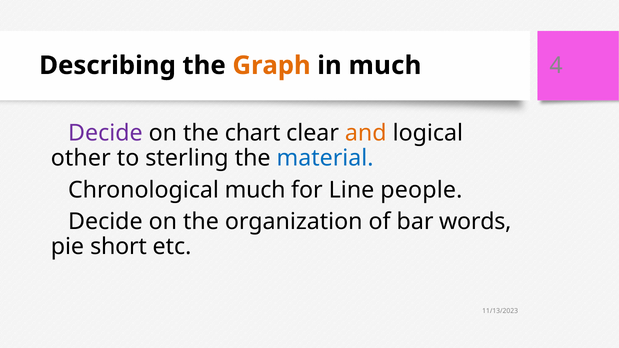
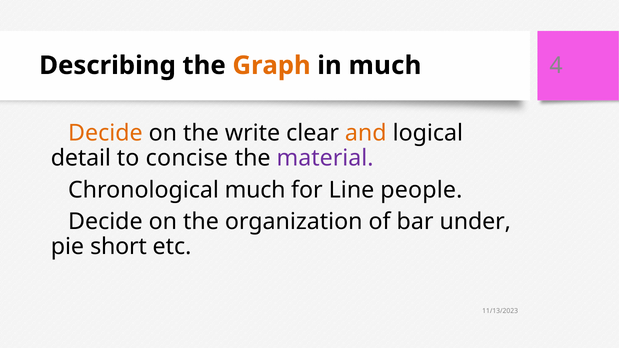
Decide at (105, 133) colour: purple -> orange
chart: chart -> write
other: other -> detail
sterling: sterling -> concise
material colour: blue -> purple
words: words -> under
